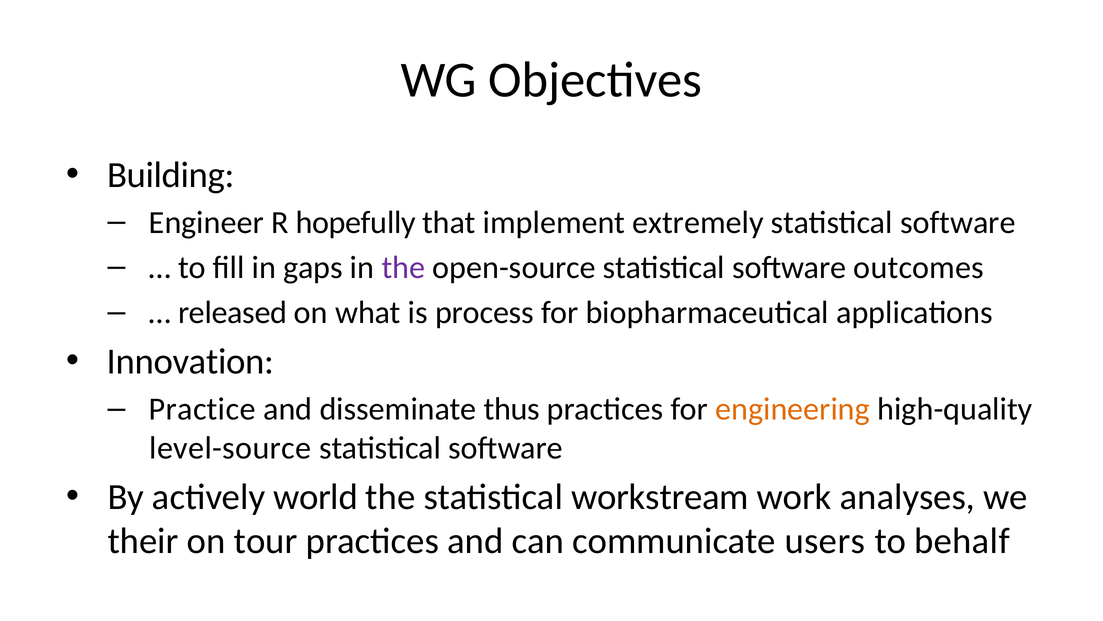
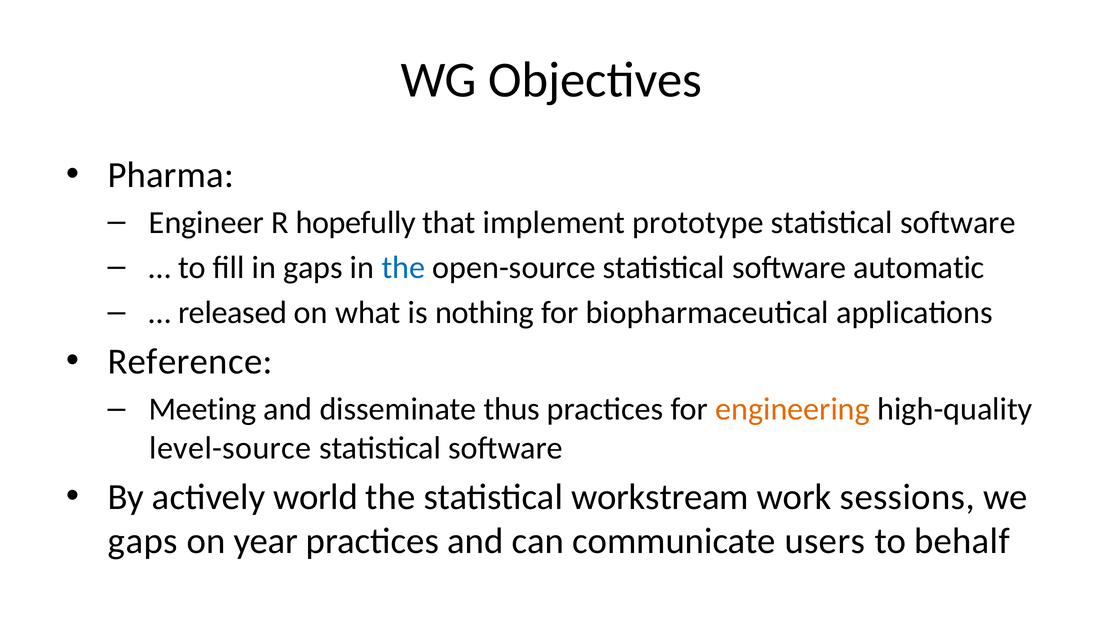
Building: Building -> Pharma
extremely: extremely -> prototype
the at (403, 267) colour: purple -> blue
outcomes: outcomes -> automatic
process: process -> nothing
Innovation: Innovation -> Reference
Practice: Practice -> Meeting
analyses: analyses -> sessions
their at (143, 541): their -> gaps
tour: tour -> year
